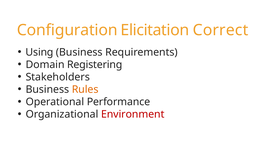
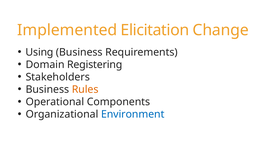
Configuration: Configuration -> Implemented
Correct: Correct -> Change
Performance: Performance -> Components
Environment colour: red -> blue
